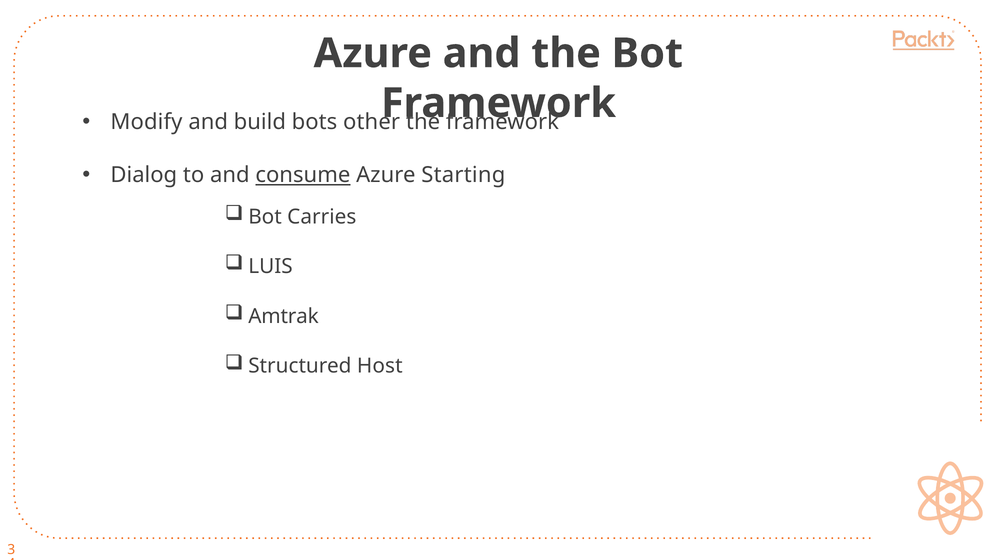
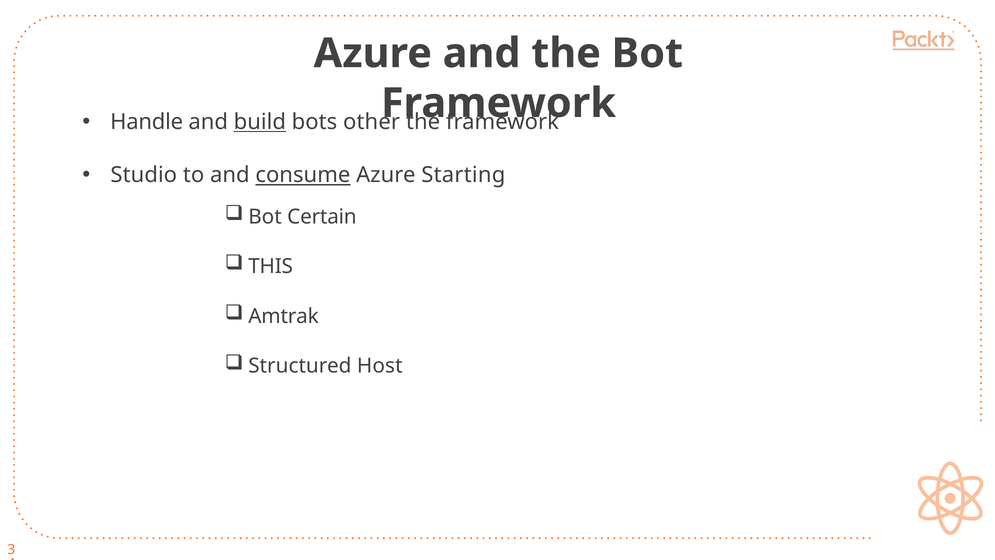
Modify: Modify -> Handle
build underline: none -> present
Dialog: Dialog -> Studio
Carries: Carries -> Certain
LUIS: LUIS -> THIS
